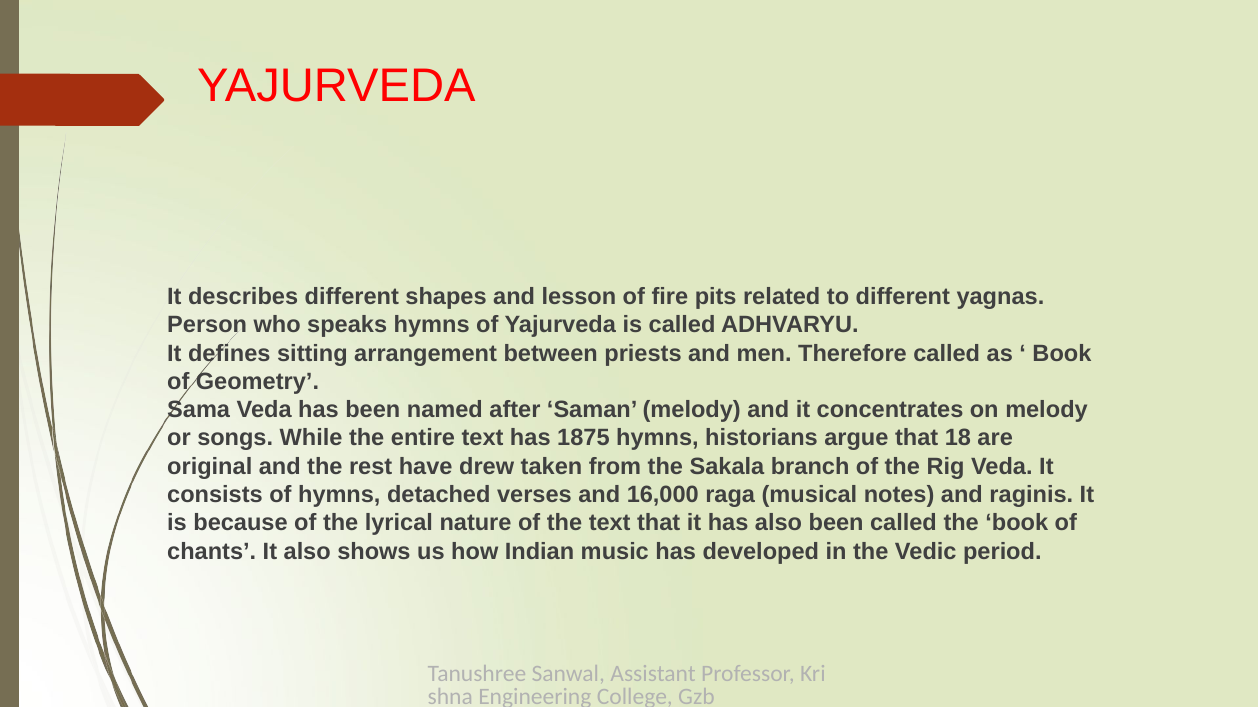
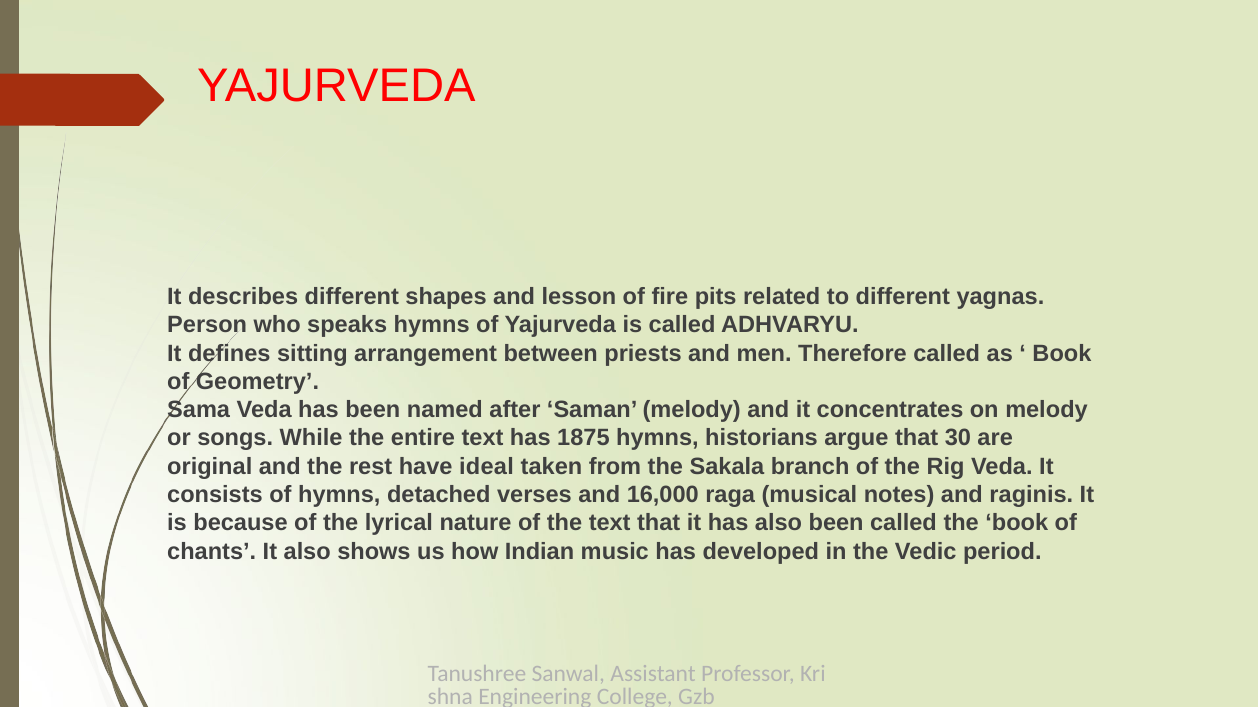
18: 18 -> 30
drew: drew -> ideal
